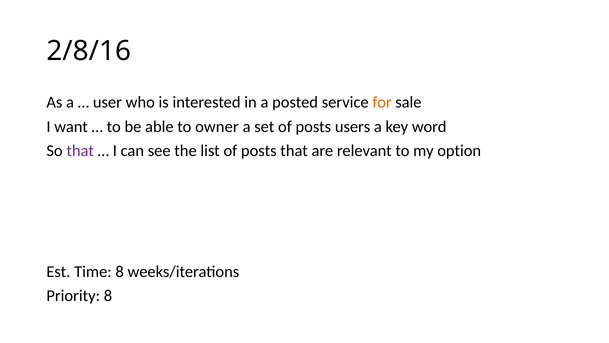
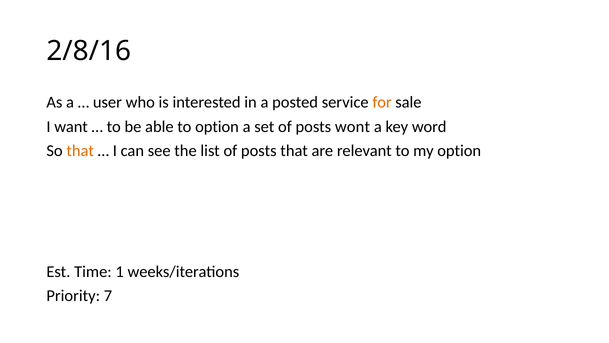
to owner: owner -> option
users: users -> wont
that at (80, 151) colour: purple -> orange
Time 8: 8 -> 1
Priority 8: 8 -> 7
